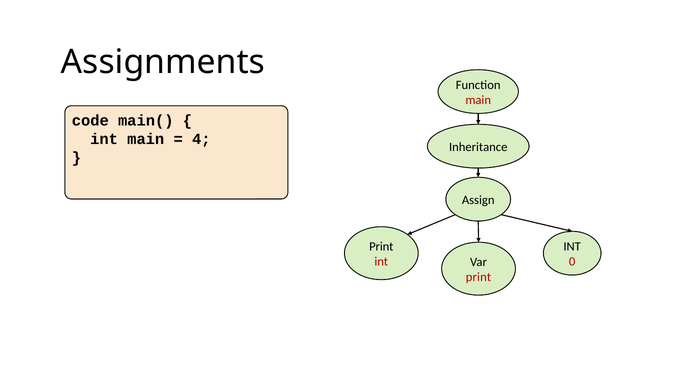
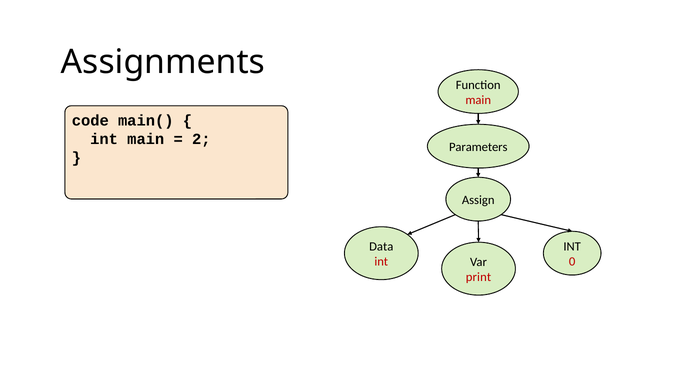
4: 4 -> 2
Inheritance: Inheritance -> Parameters
Print at (381, 246): Print -> Data
